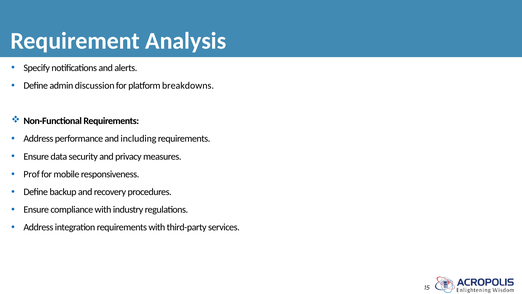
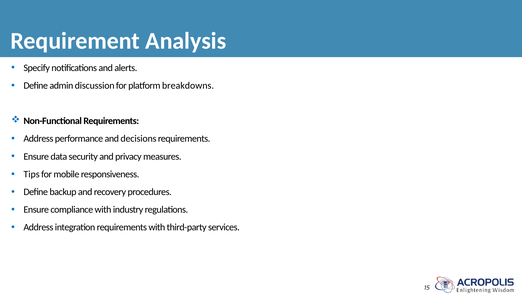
including: including -> decisions
Prof: Prof -> Tips
